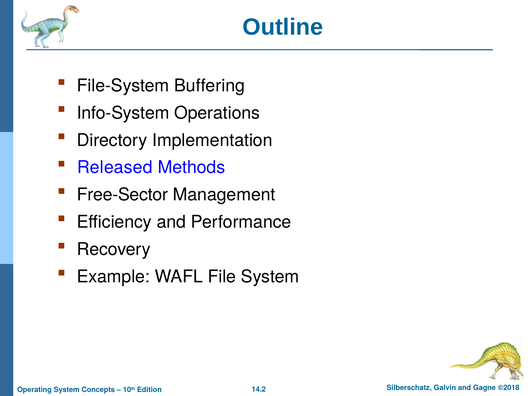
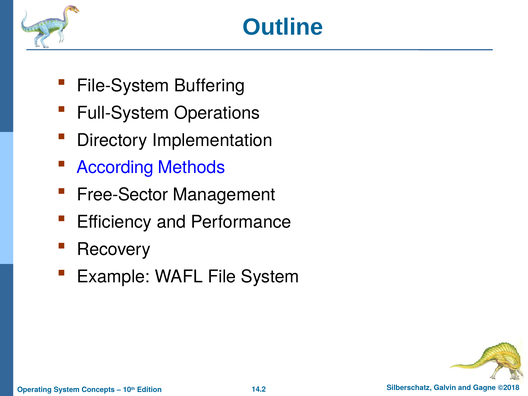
Info-System: Info-System -> Full-System
Released: Released -> According
